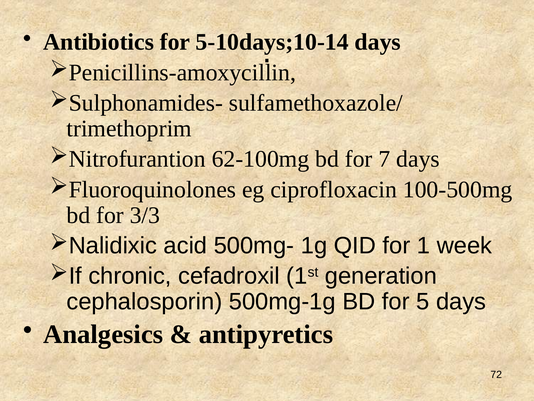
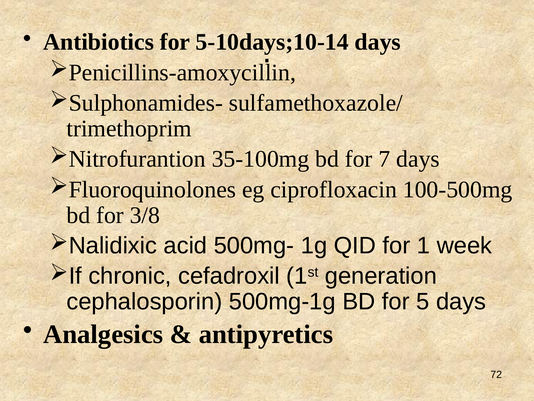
62-100mg: 62-100mg -> 35-100mg
3/3: 3/3 -> 3/8
